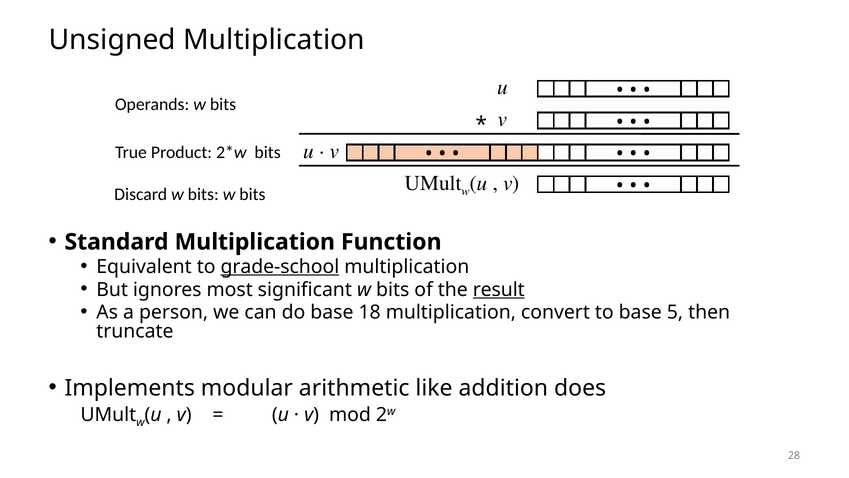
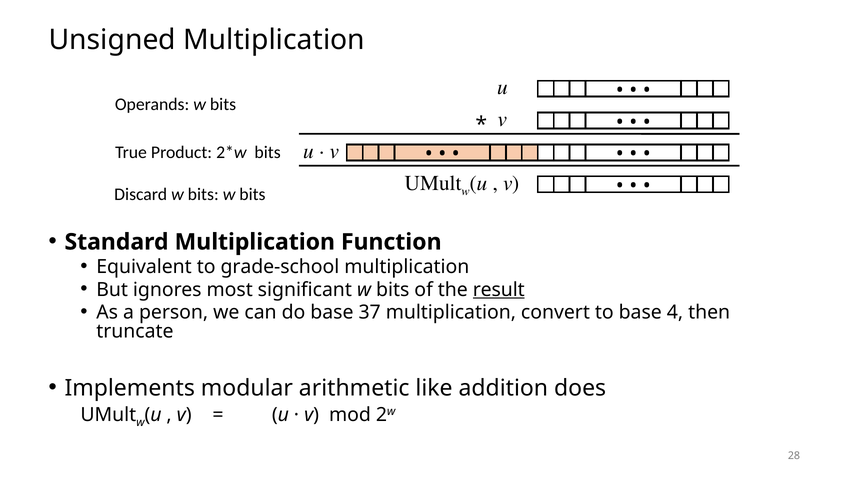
grade-school underline: present -> none
18: 18 -> 37
5: 5 -> 4
